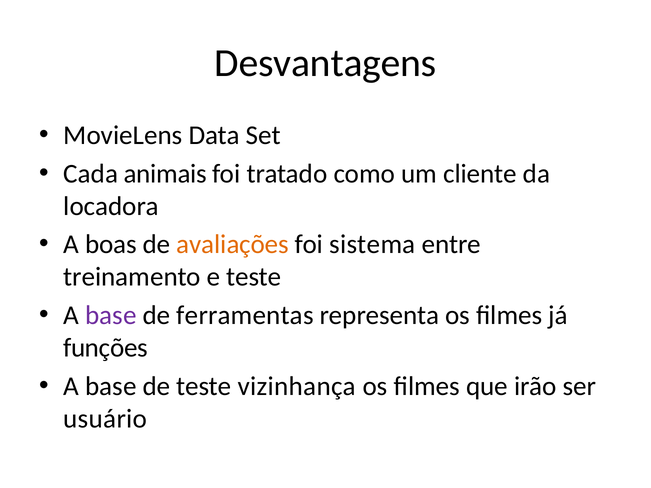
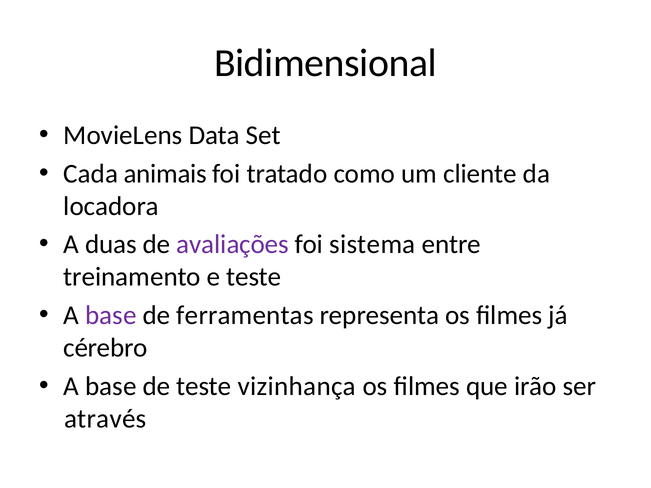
Desvantagens: Desvantagens -> Bidimensional
boas: boas -> duas
avaliações colour: orange -> purple
funções: funções -> cérebro
usuário: usuário -> através
